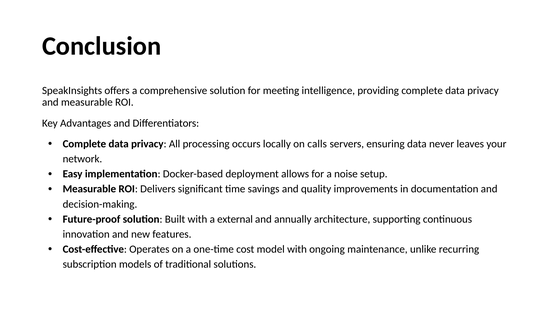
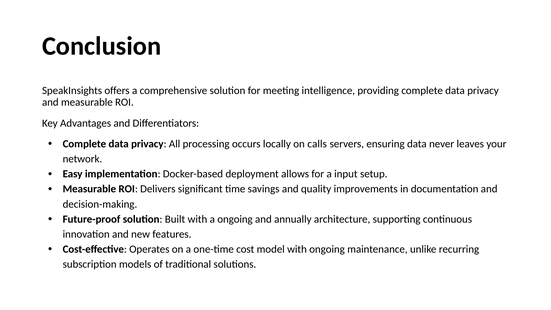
noise: noise -> input
a external: external -> ongoing
